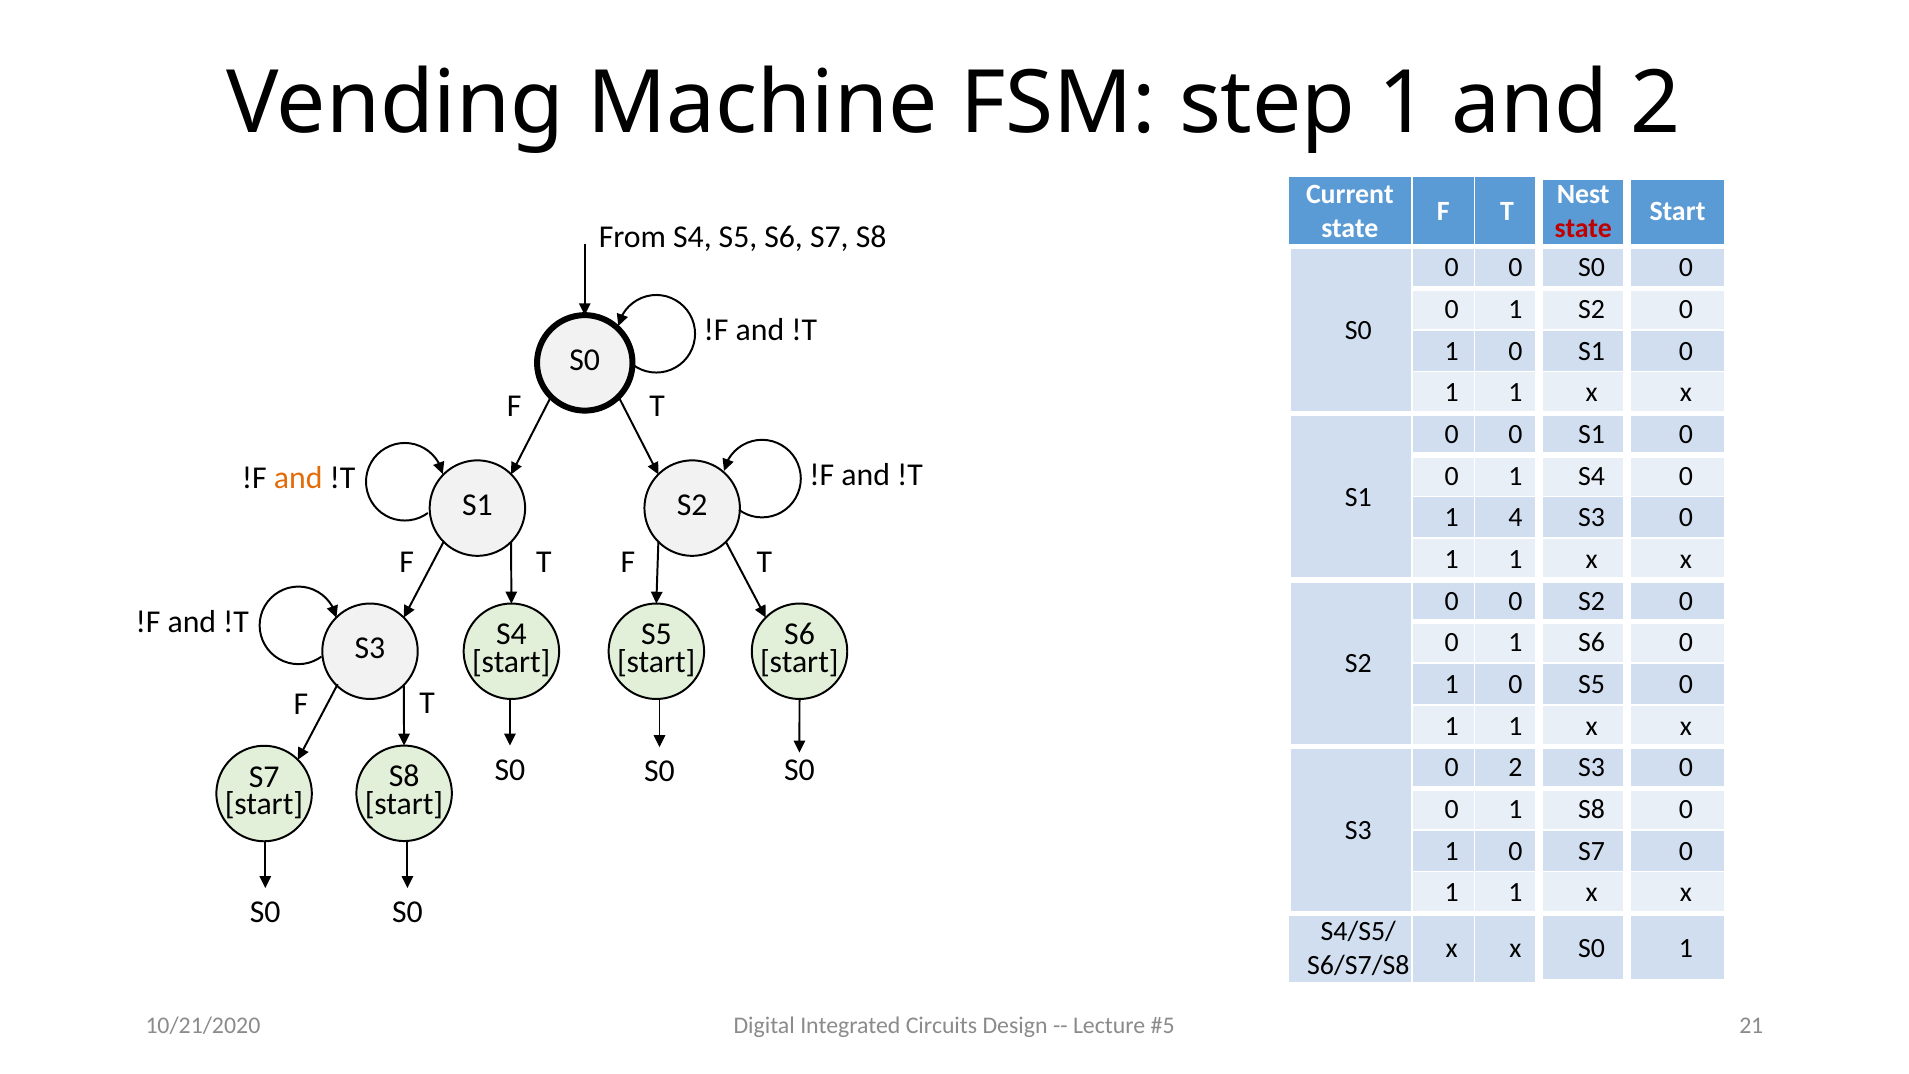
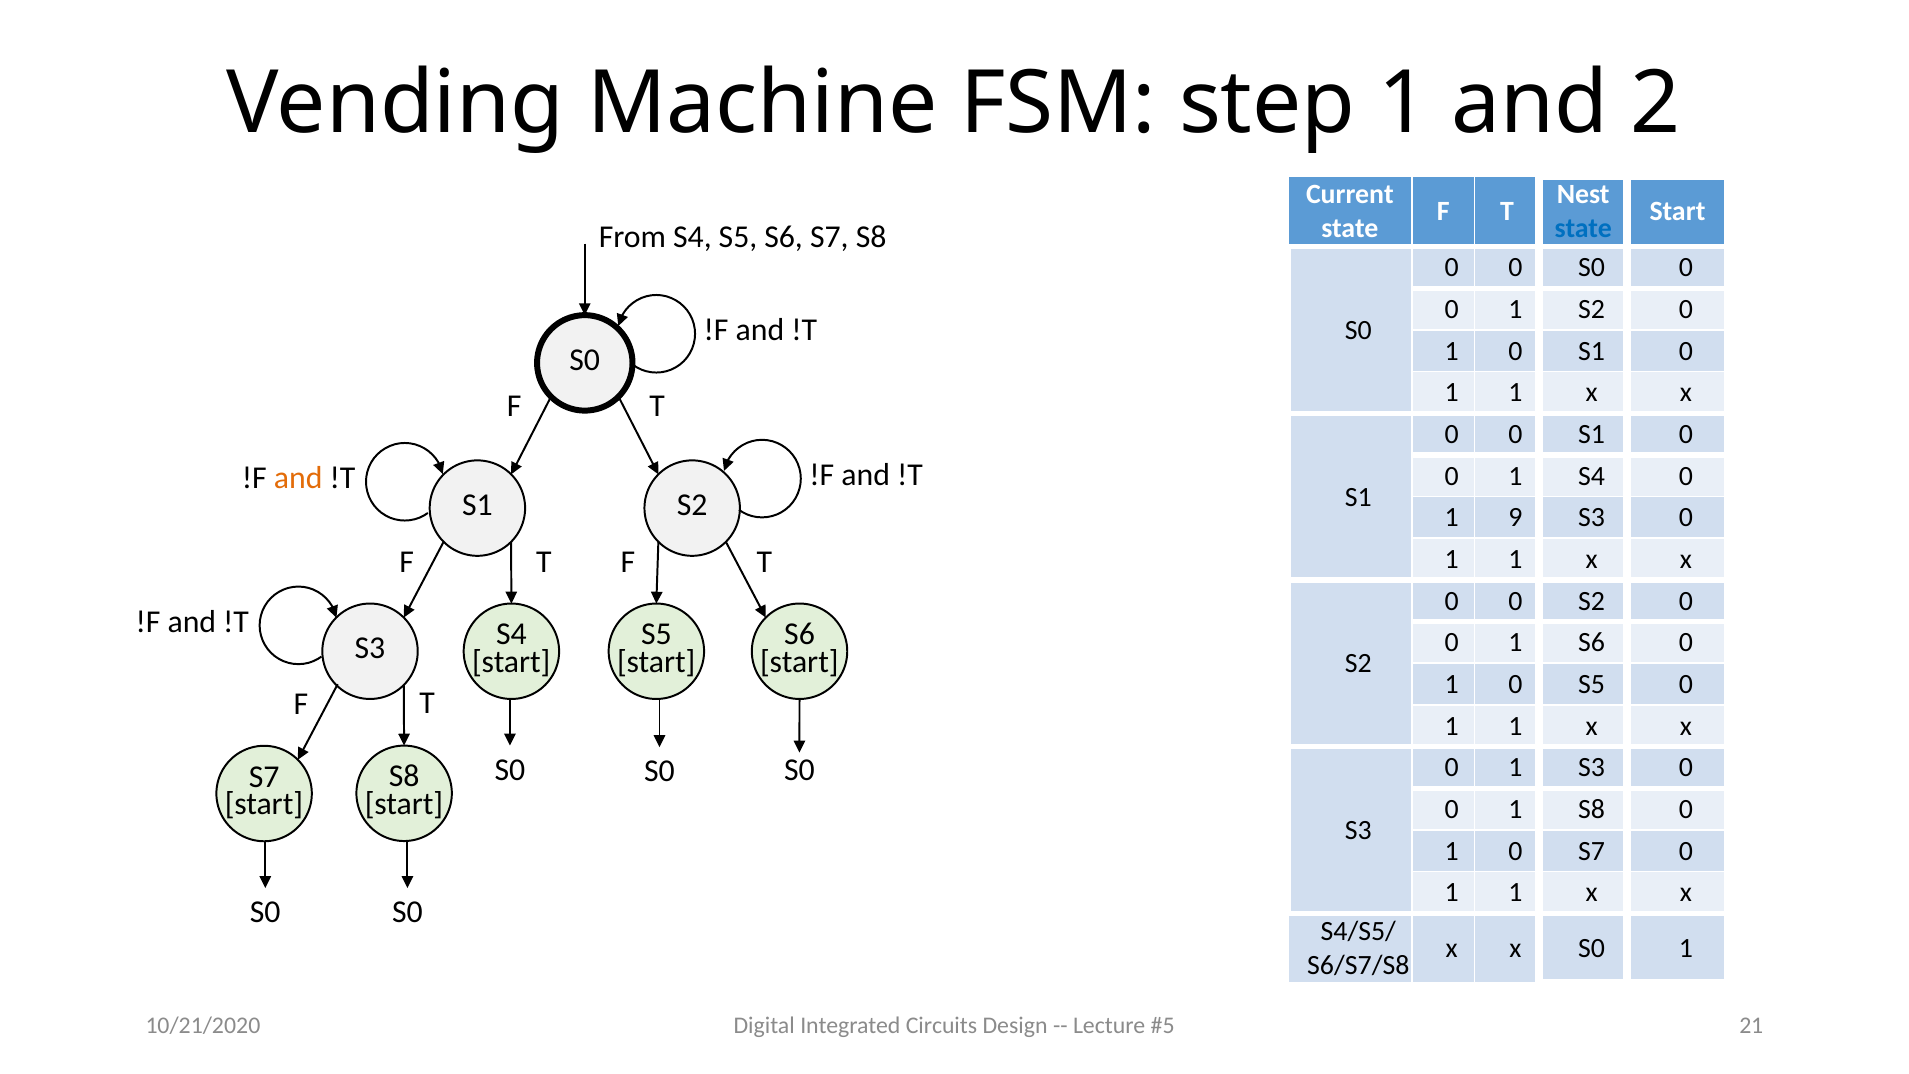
state at (1583, 228) colour: red -> blue
4: 4 -> 9
2 at (1515, 768): 2 -> 1
